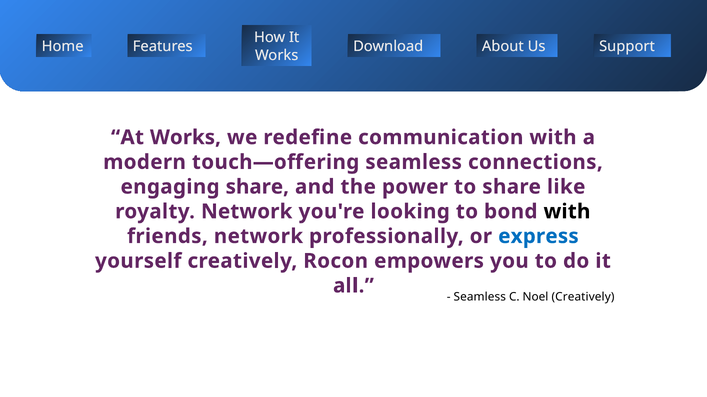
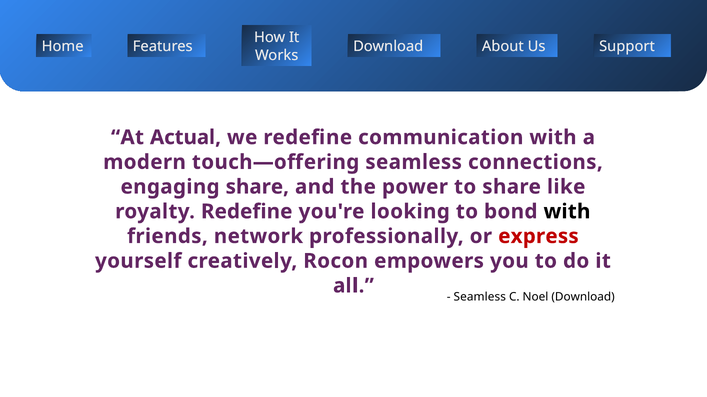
At Works: Works -> Actual
royalty Network: Network -> Redefine
express colour: blue -> red
Noel Creatively: Creatively -> Download
